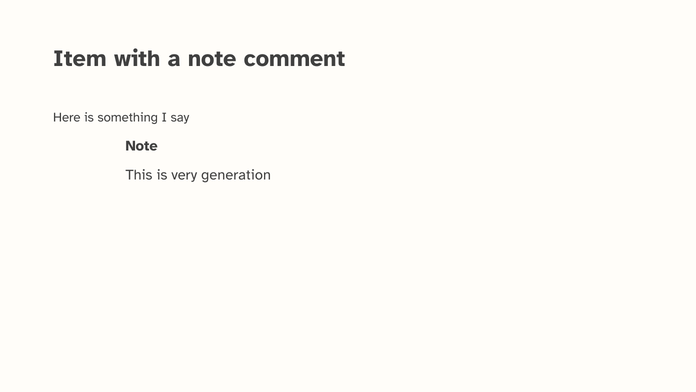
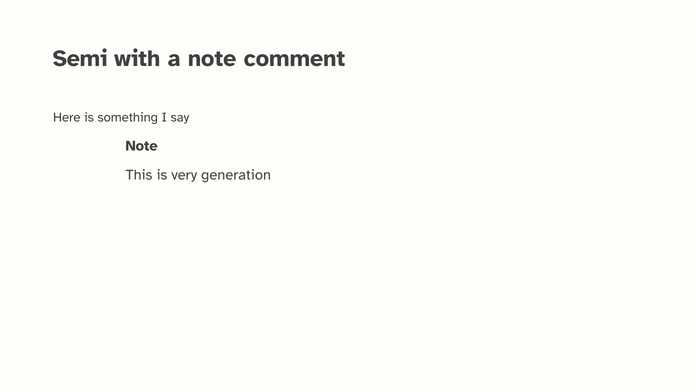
Item: Item -> Semi
